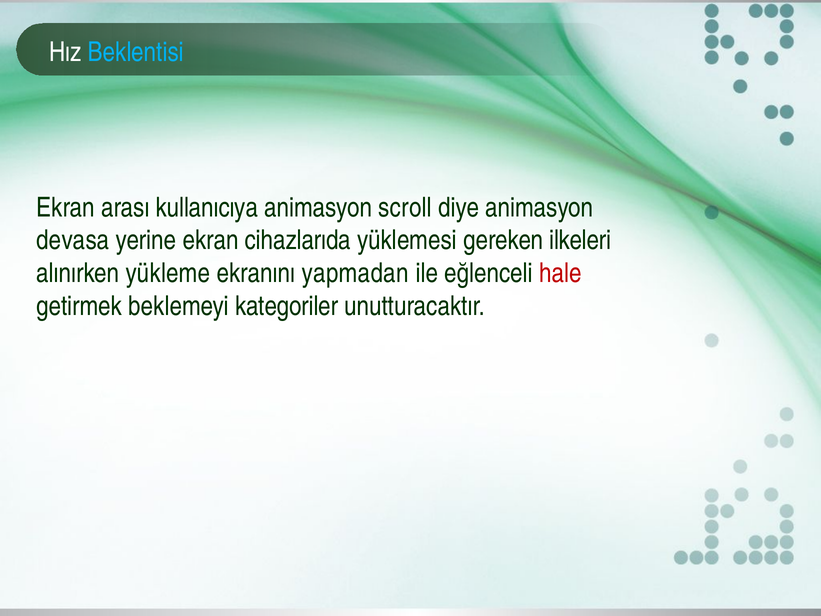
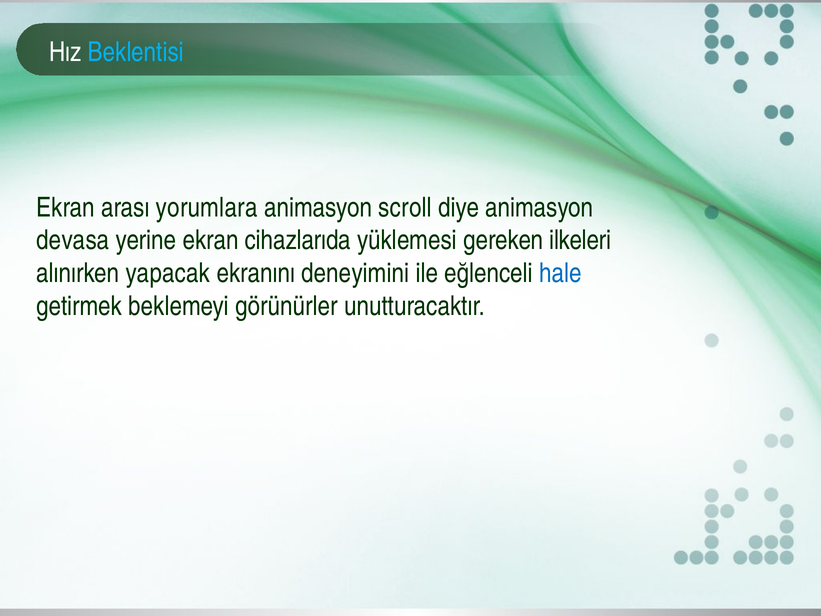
kullanıcıya: kullanıcıya -> yorumlara
yükleme: yükleme -> yapacak
yapmadan: yapmadan -> deneyimini
hale colour: red -> blue
kategoriler: kategoriler -> görünürler
